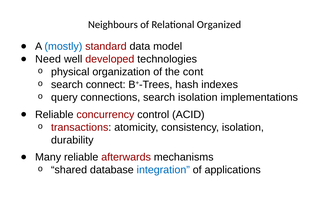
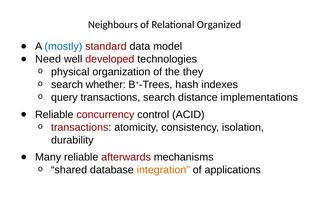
cont: cont -> they
connect: connect -> whether
query connections: connections -> transactions
search isolation: isolation -> distance
integration colour: blue -> orange
